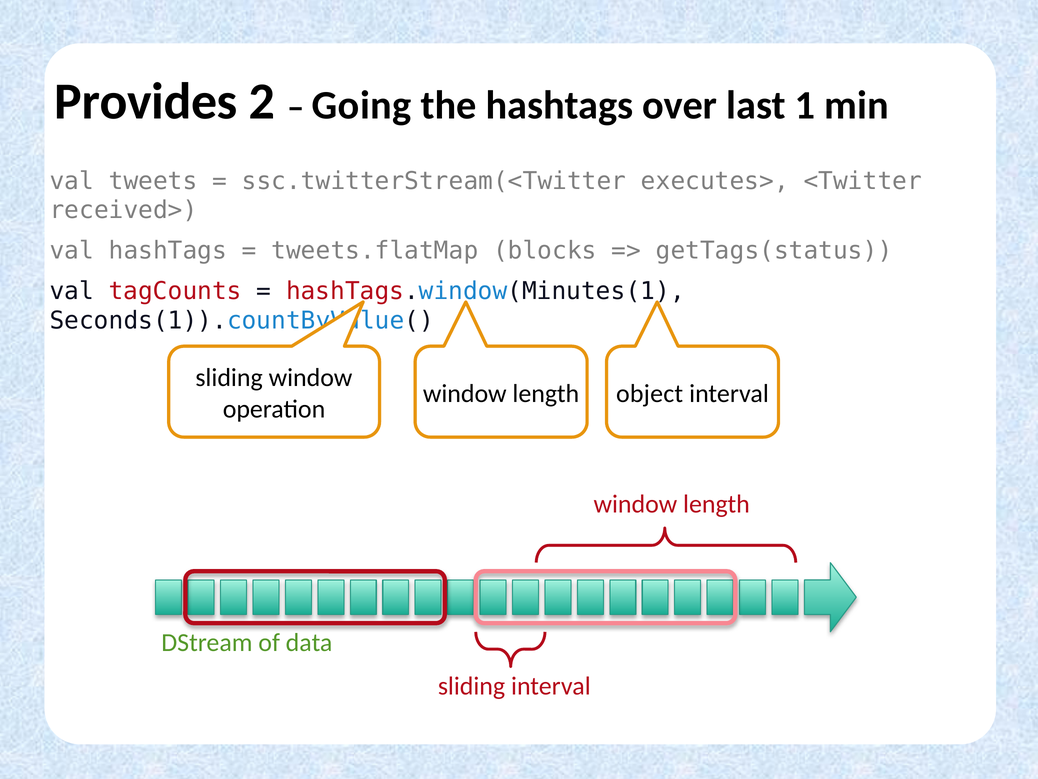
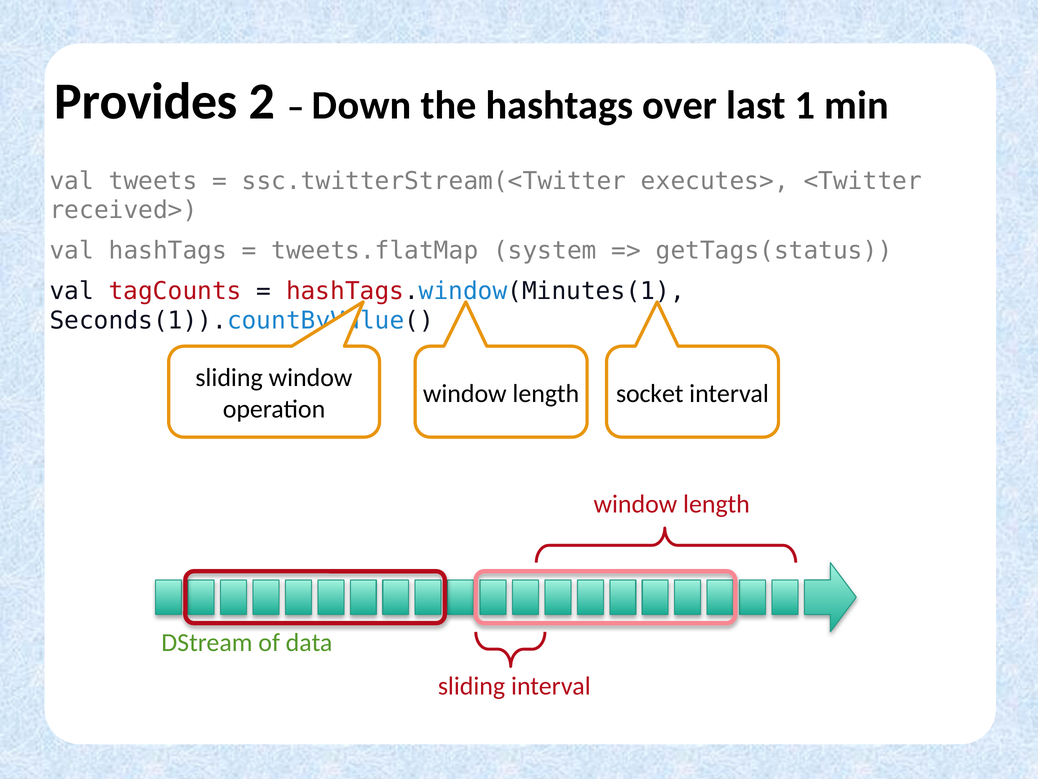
Going: Going -> Down
blocks: blocks -> system
object: object -> socket
